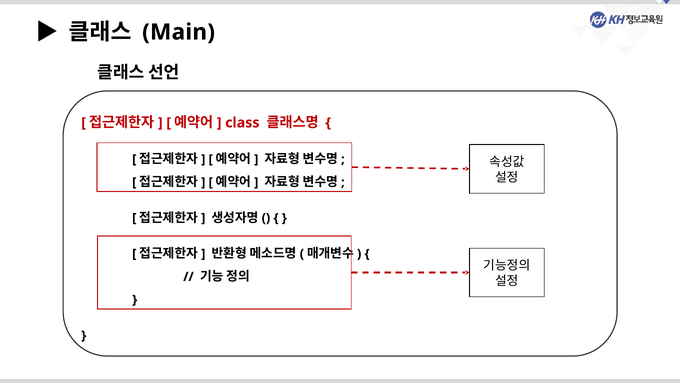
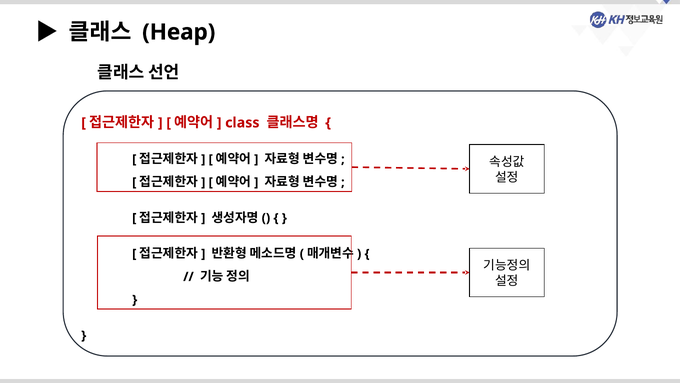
Main: Main -> Heap
